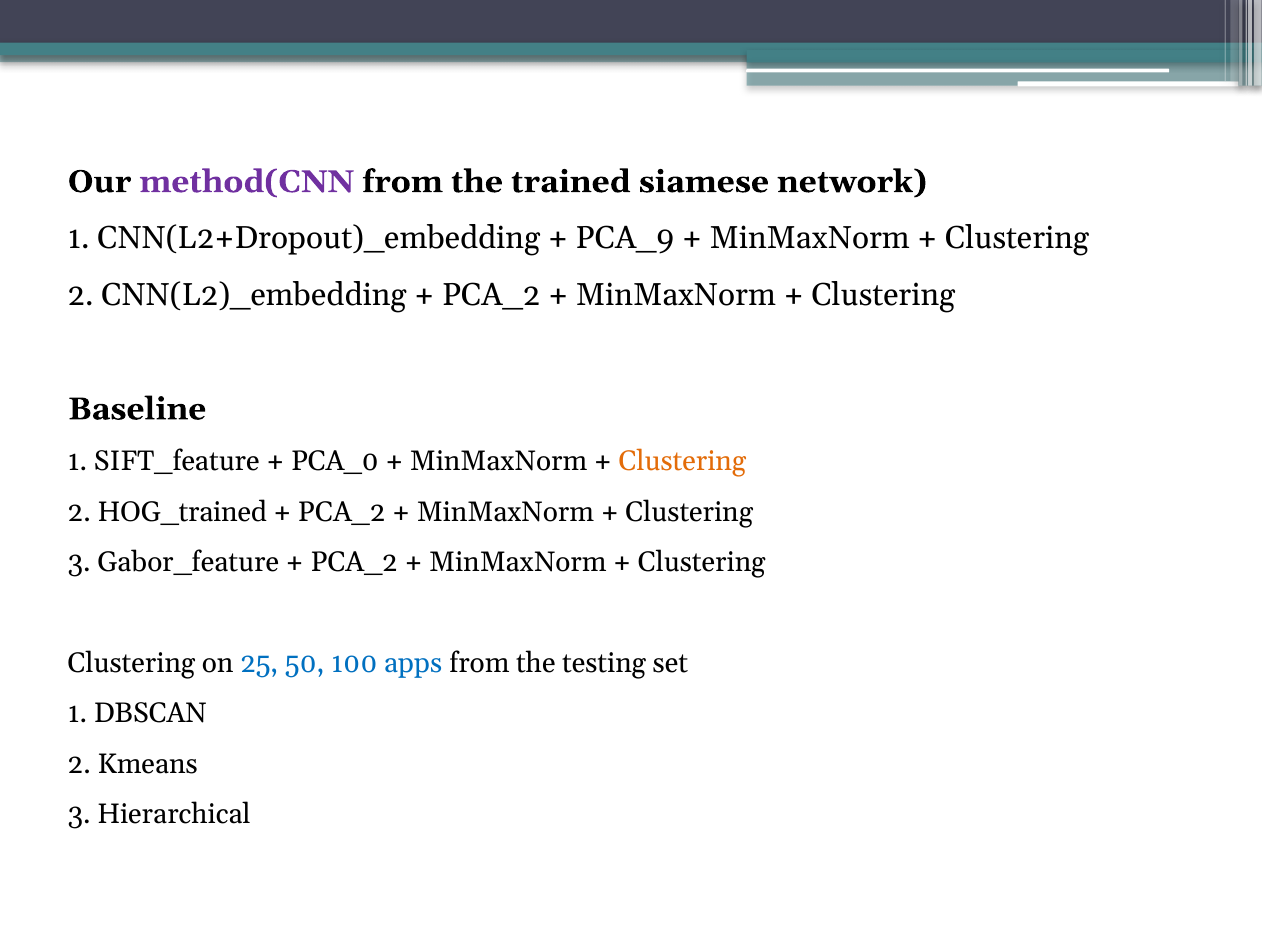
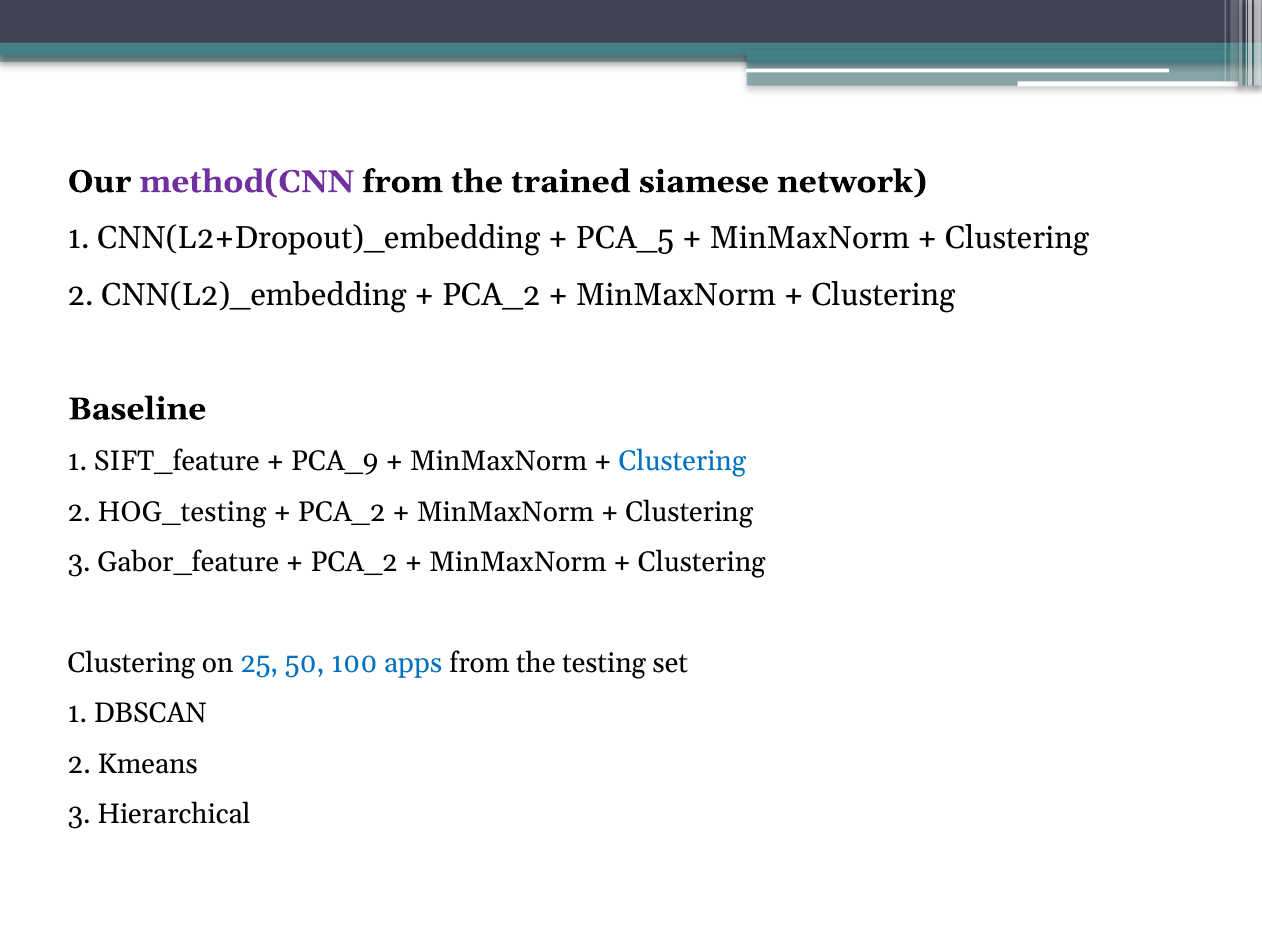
PCA_9: PCA_9 -> PCA_5
PCA_0: PCA_0 -> PCA_9
Clustering at (682, 461) colour: orange -> blue
HOG_trained: HOG_trained -> HOG_testing
